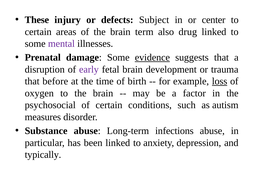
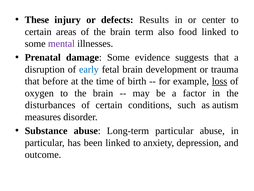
Subject: Subject -> Results
drug: drug -> food
evidence underline: present -> none
early colour: purple -> blue
psychosocial: psychosocial -> disturbances
Long-term infections: infections -> particular
typically: typically -> outcome
